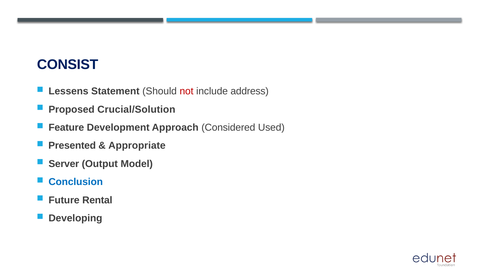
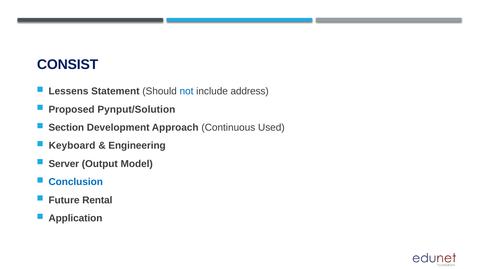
not colour: red -> blue
Crucial/Solution: Crucial/Solution -> Pynput/Solution
Feature: Feature -> Section
Considered: Considered -> Continuous
Presented: Presented -> Keyboard
Appropriate: Appropriate -> Engineering
Developing: Developing -> Application
